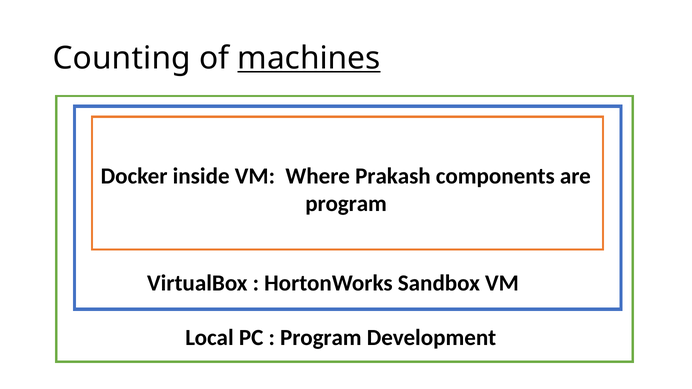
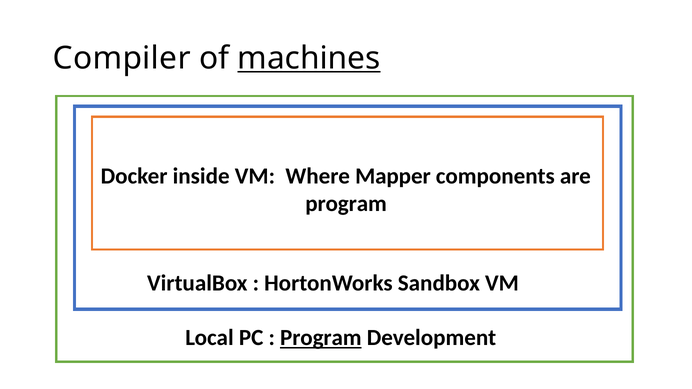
Counting: Counting -> Compiler
Prakash: Prakash -> Mapper
Program at (321, 338) underline: none -> present
